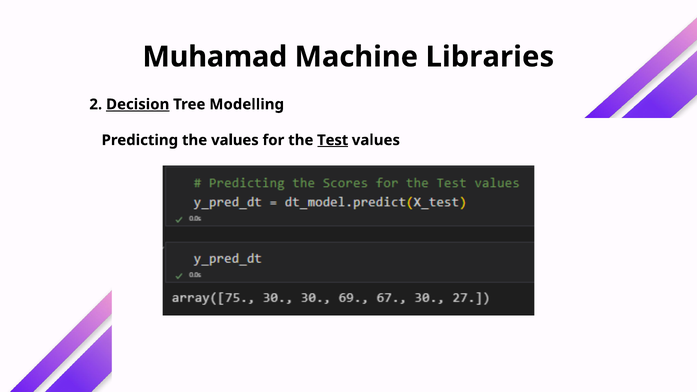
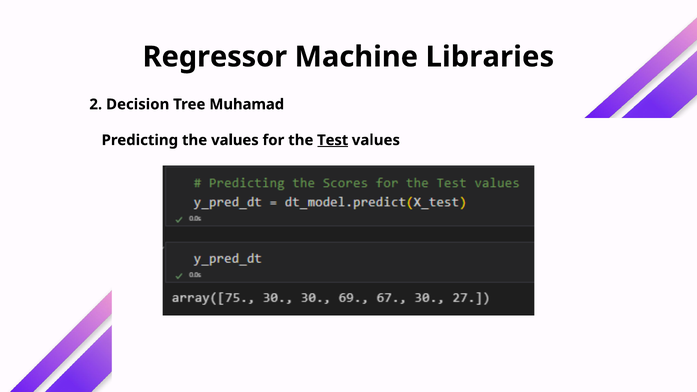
Muhamad: Muhamad -> Regressor
Decision underline: present -> none
Modelling: Modelling -> Muhamad
